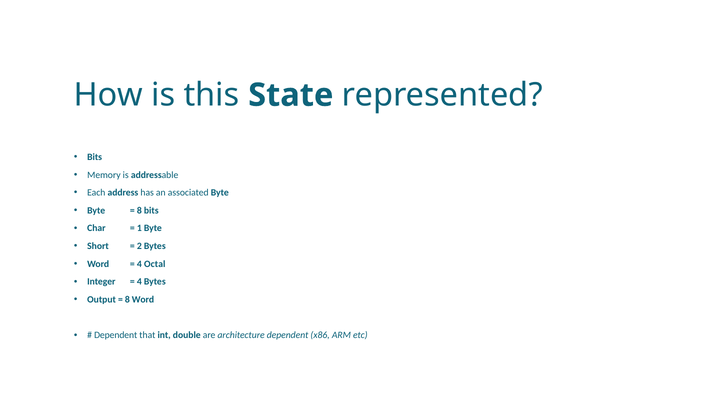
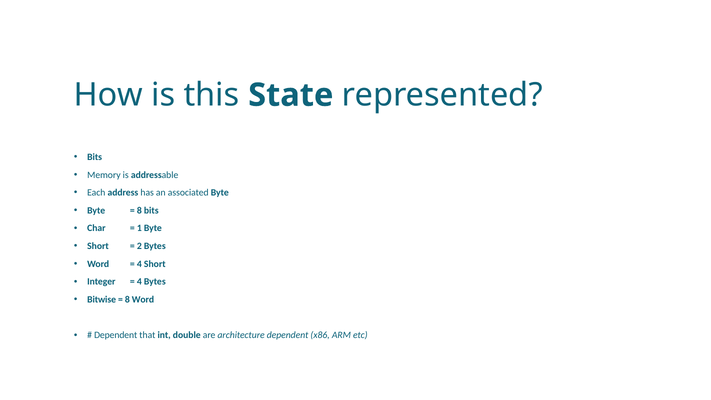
4 Octal: Octal -> Short
Output: Output -> Bitwise
